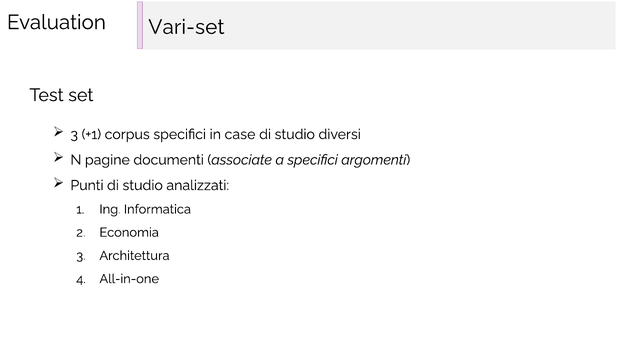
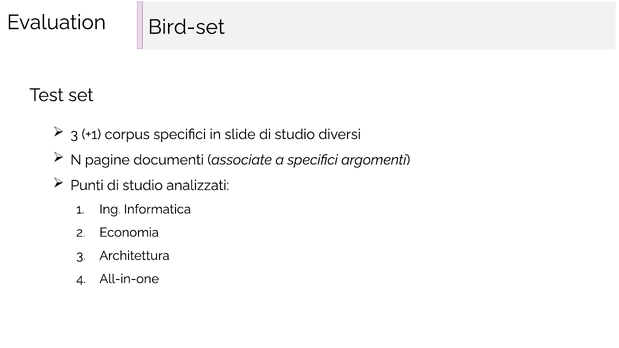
Vari-set: Vari-set -> Bird-set
case: case -> slide
